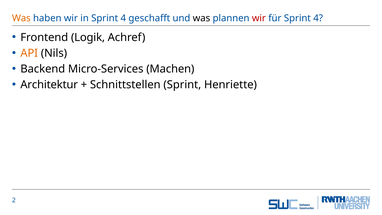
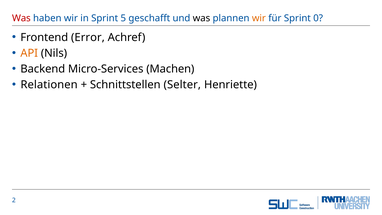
Was at (21, 18) colour: orange -> red
in Sprint 4: 4 -> 5
wir at (259, 18) colour: red -> orange
für Sprint 4: 4 -> 0
Logik: Logik -> Error
Architektur: Architektur -> Relationen
Schnittstellen Sprint: Sprint -> Selter
